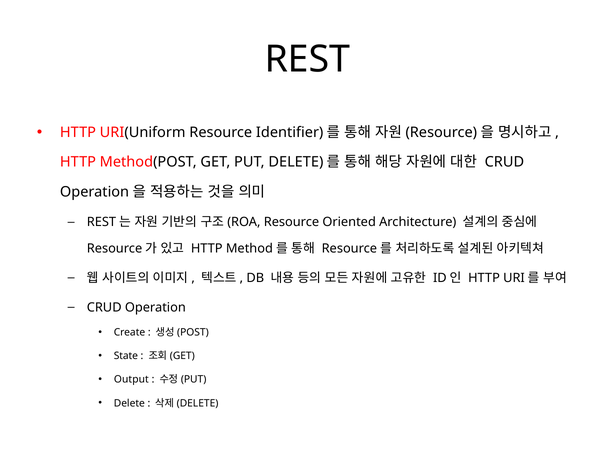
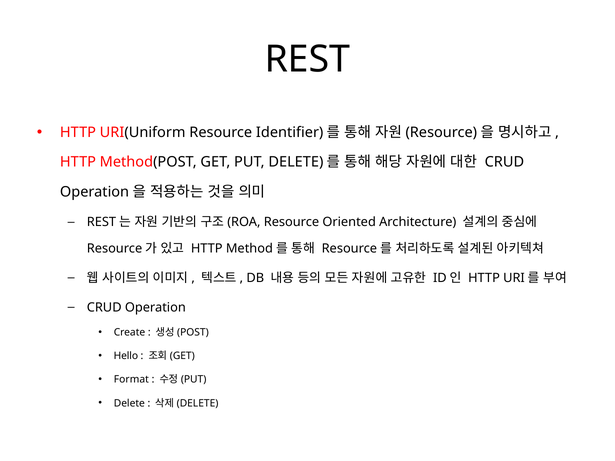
State: State -> Hello
Output: Output -> Format
